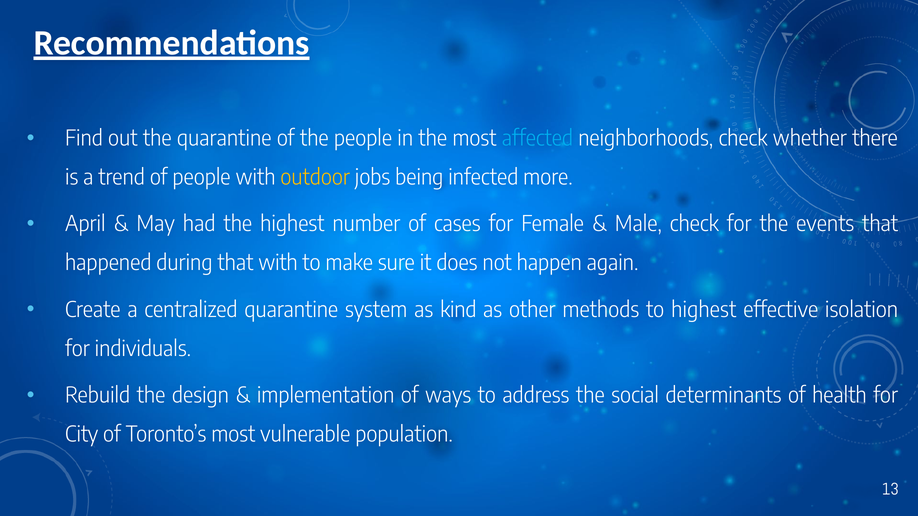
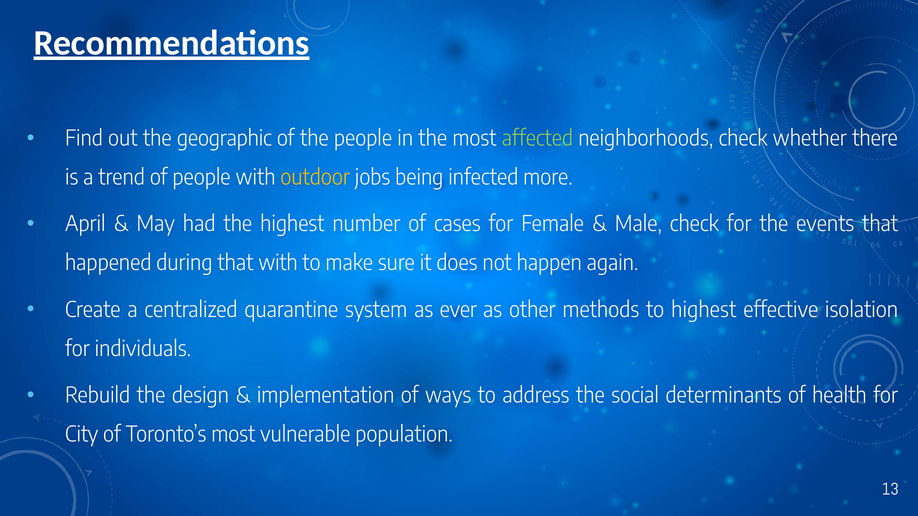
the quarantine: quarantine -> geographic
affected colour: light blue -> light green
kind: kind -> ever
